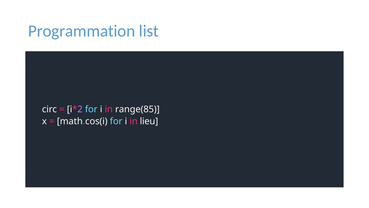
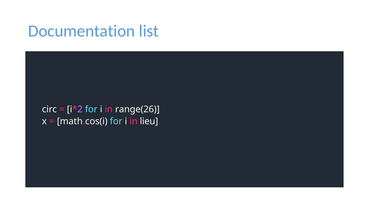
Programmation: Programmation -> Documentation
range(85: range(85 -> range(26
